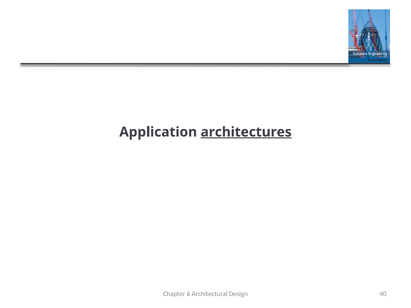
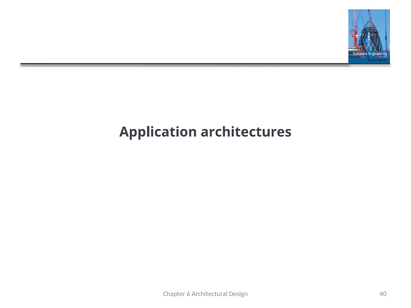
architectures underline: present -> none
